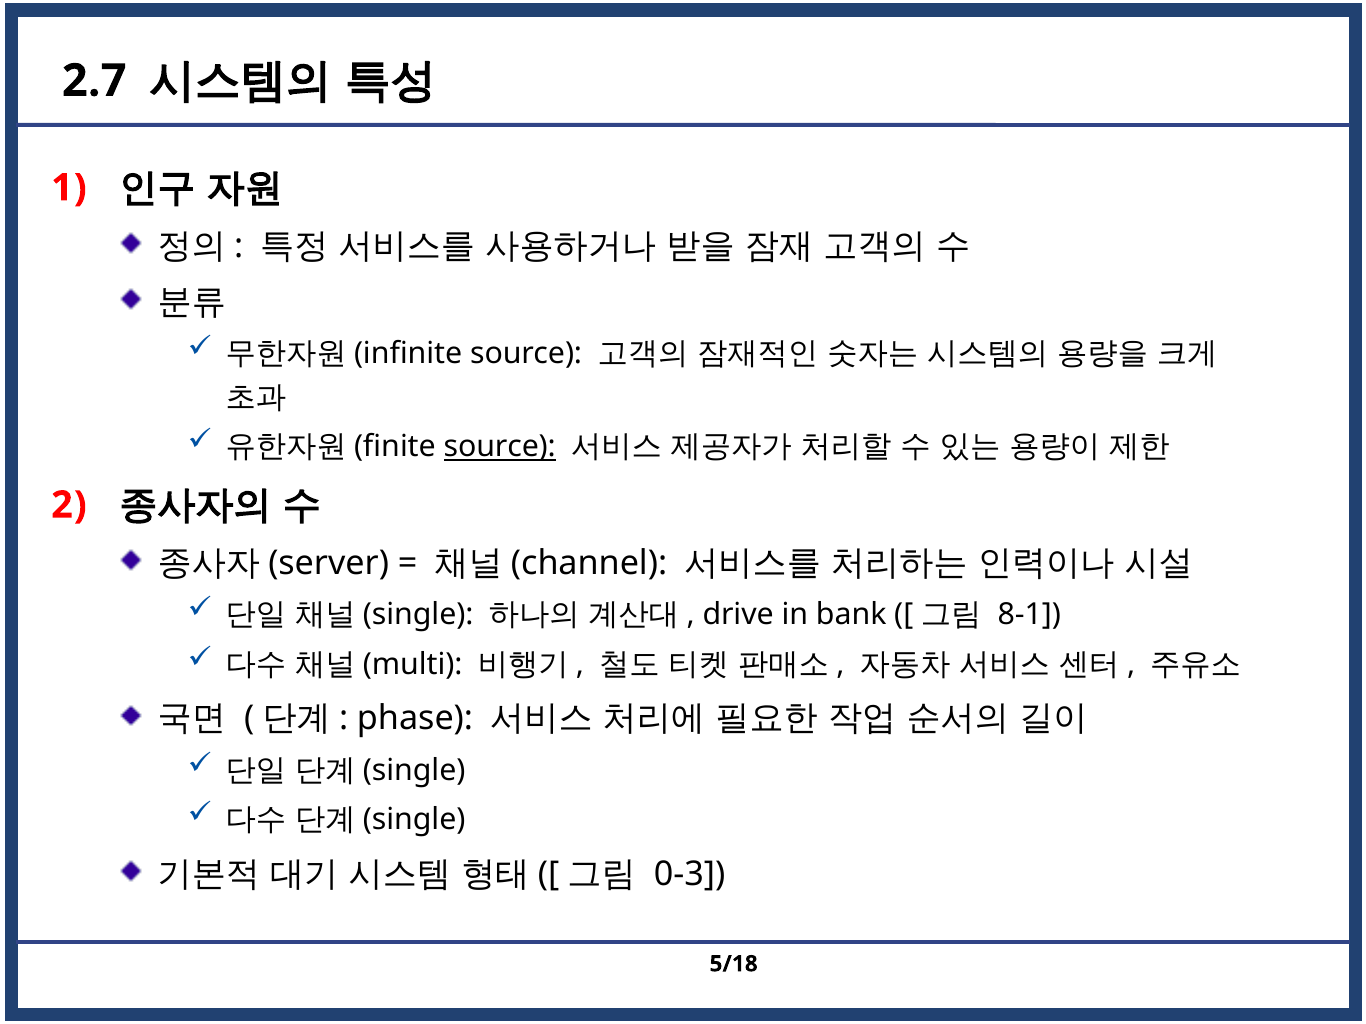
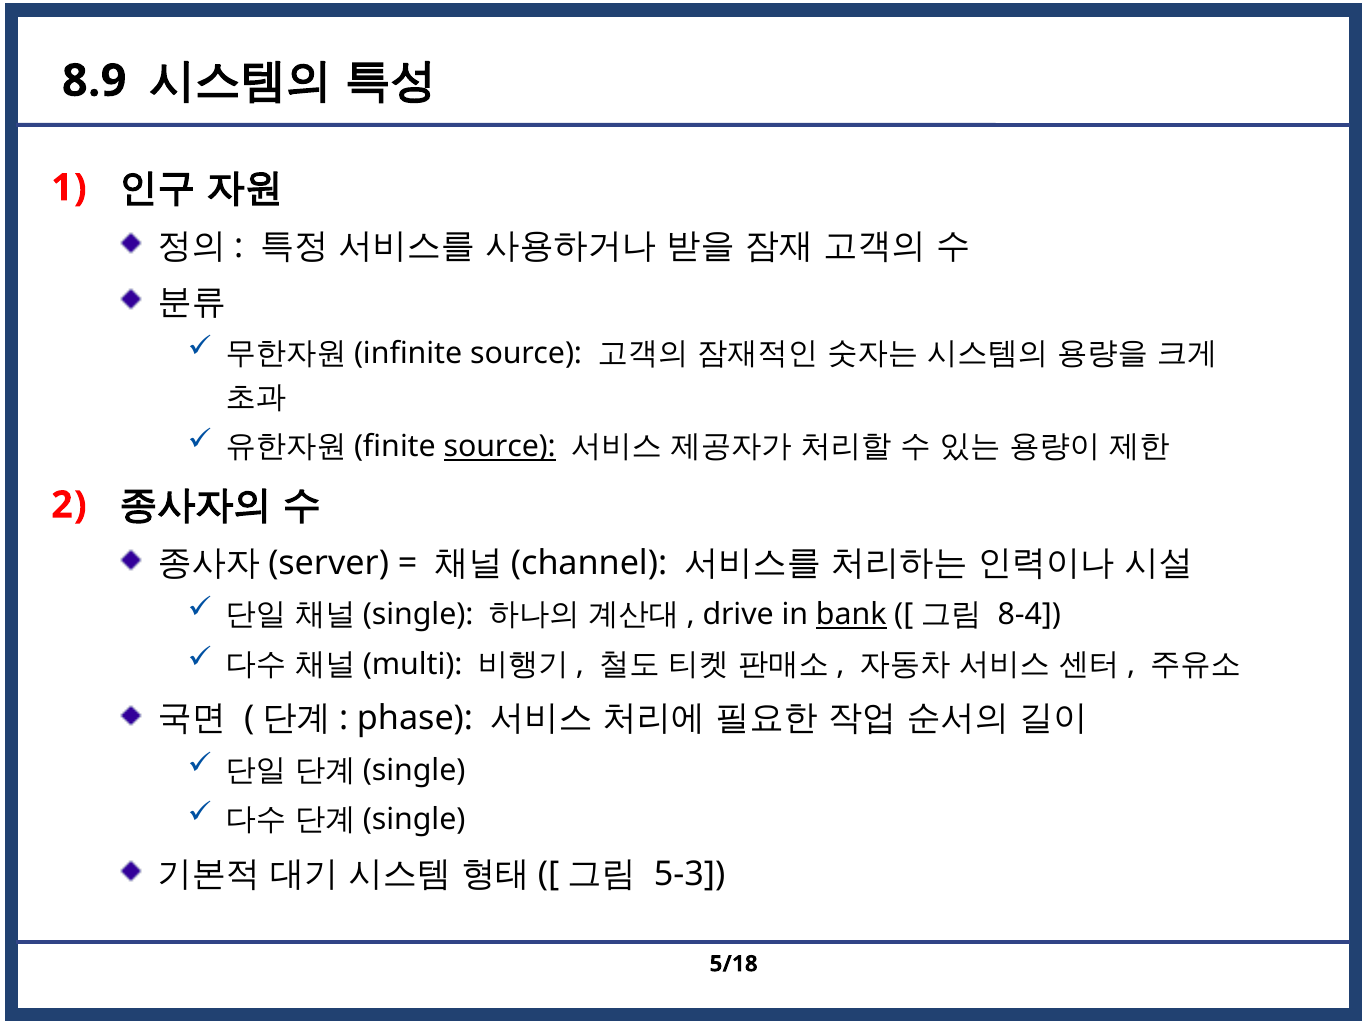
2.7: 2.7 -> 8.9
bank underline: none -> present
8-1: 8-1 -> 8-4
0-3: 0-3 -> 5-3
